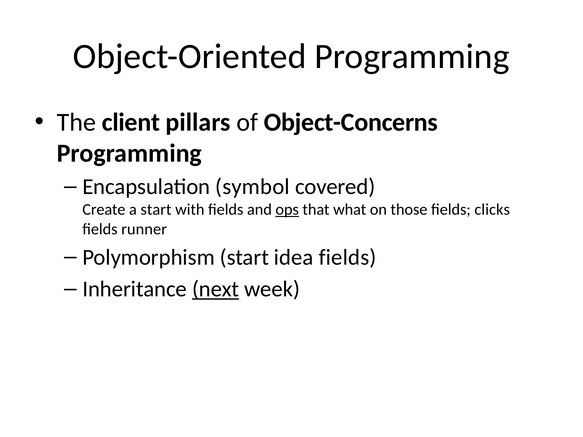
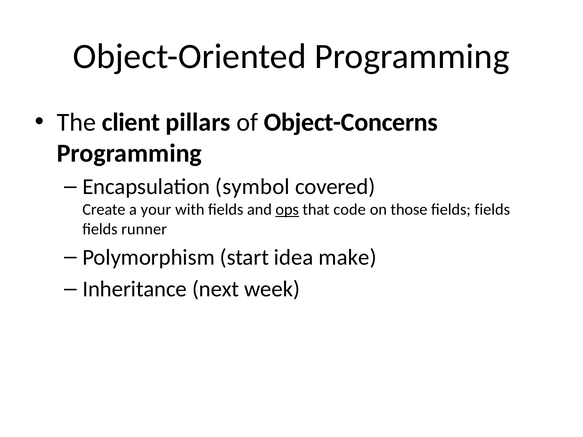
a start: start -> your
what: what -> code
those fields clicks: clicks -> fields
idea fields: fields -> make
next underline: present -> none
